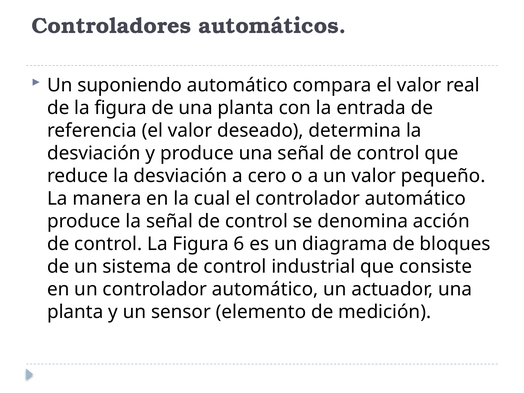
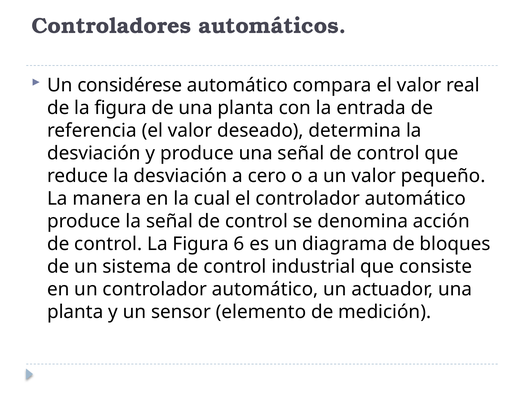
suponiendo: suponiendo -> considérese
